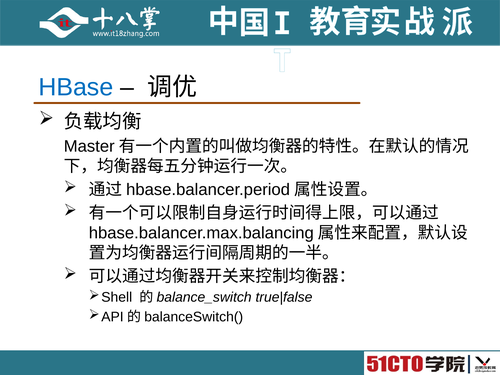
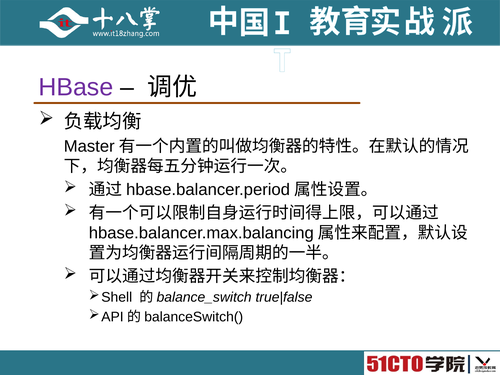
HBase colour: blue -> purple
